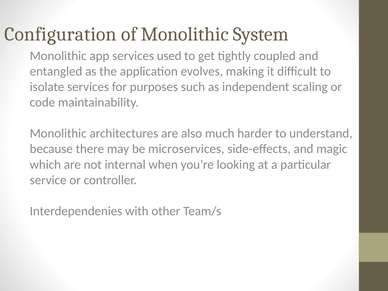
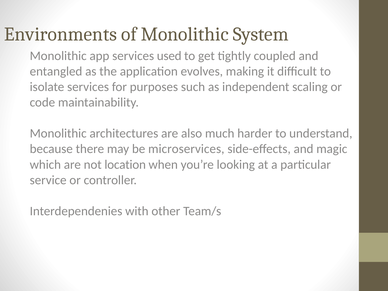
Configuration: Configuration -> Environments
internal: internal -> location
